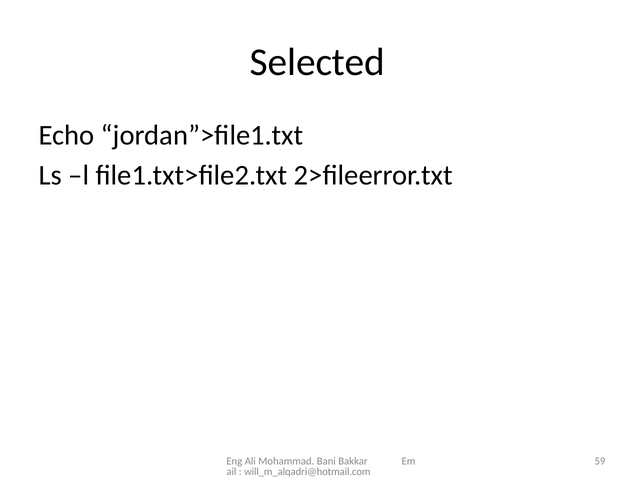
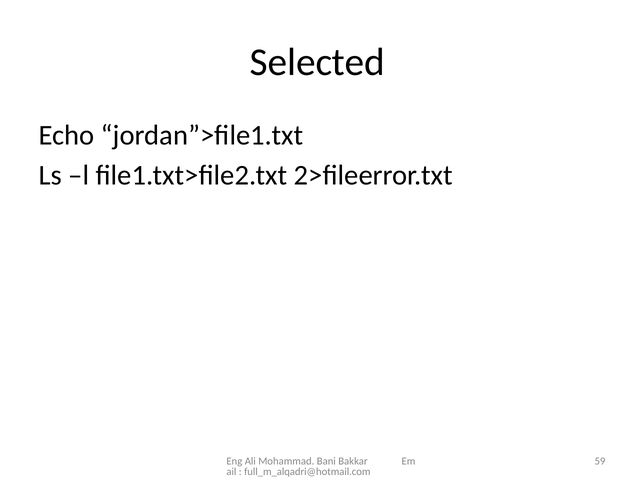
will_m_alqadri@hotmail.com: will_m_alqadri@hotmail.com -> full_m_alqadri@hotmail.com
